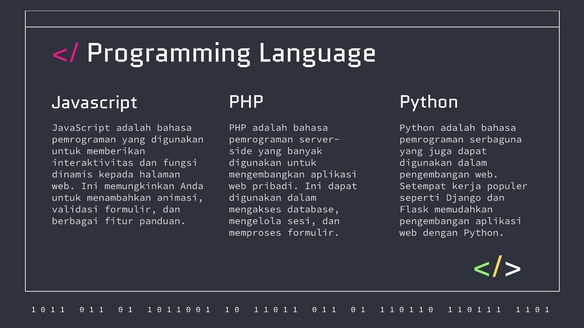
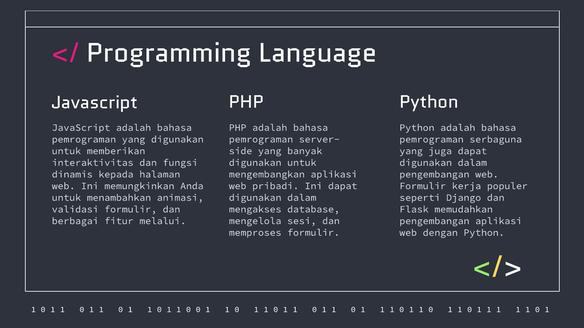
Setempat at (423, 186): Setempat -> Formulir
panduan: panduan -> melalui
